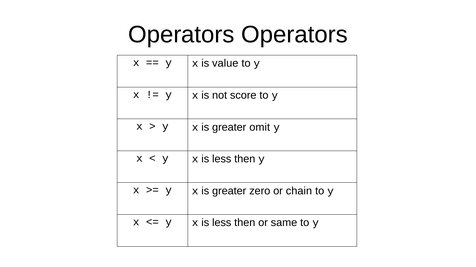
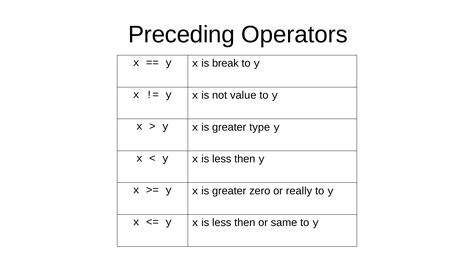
Operators at (181, 35): Operators -> Preceding
value: value -> break
score: score -> value
omit: omit -> type
chain: chain -> really
